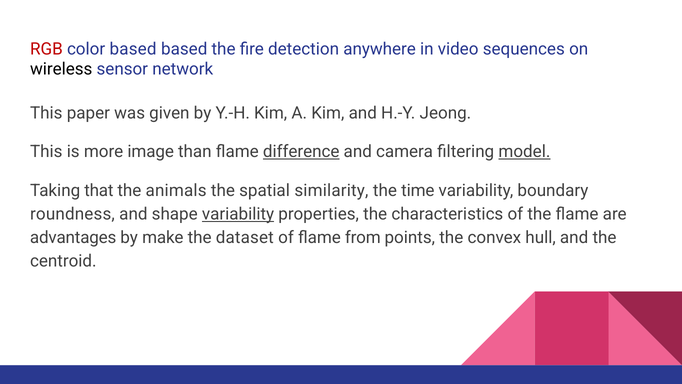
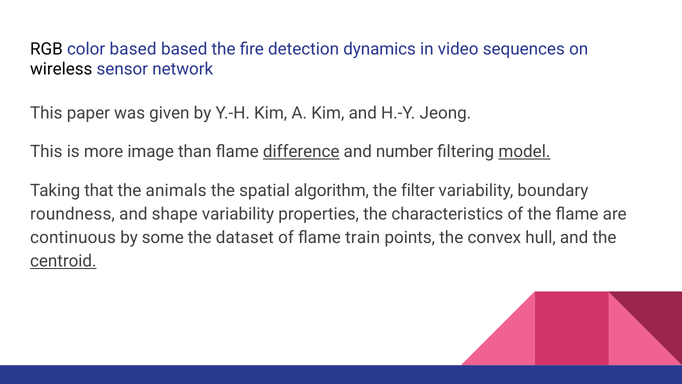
RGB colour: red -> black
anywhere: anywhere -> dynamics
camera: camera -> number
similarity: similarity -> algorithm
time: time -> filter
variability at (238, 214) underline: present -> none
advantages: advantages -> continuous
make: make -> some
from: from -> train
centroid underline: none -> present
